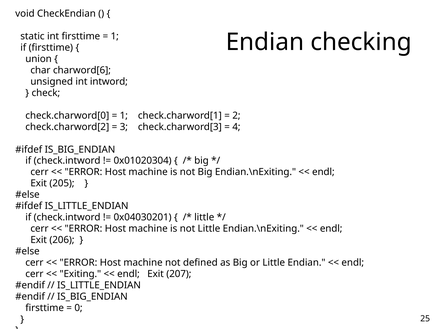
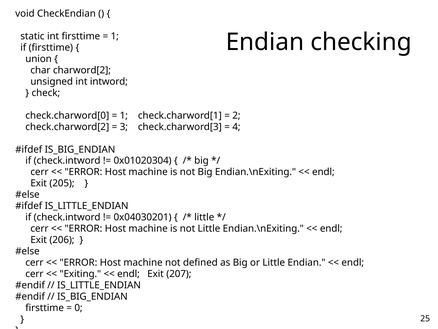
charword[6: charword[6 -> charword[2
